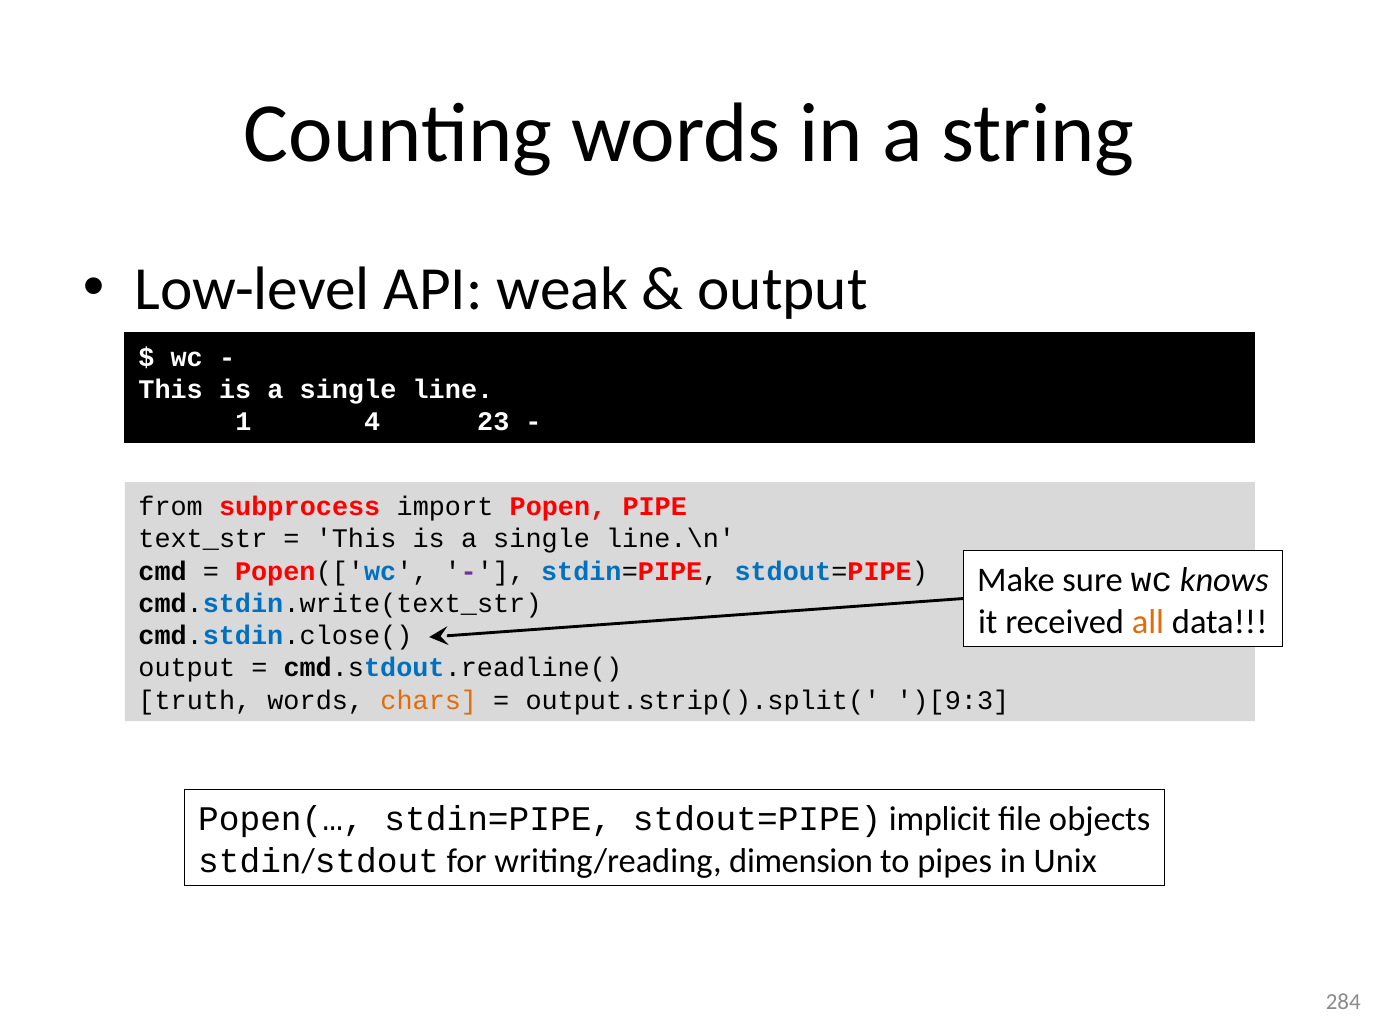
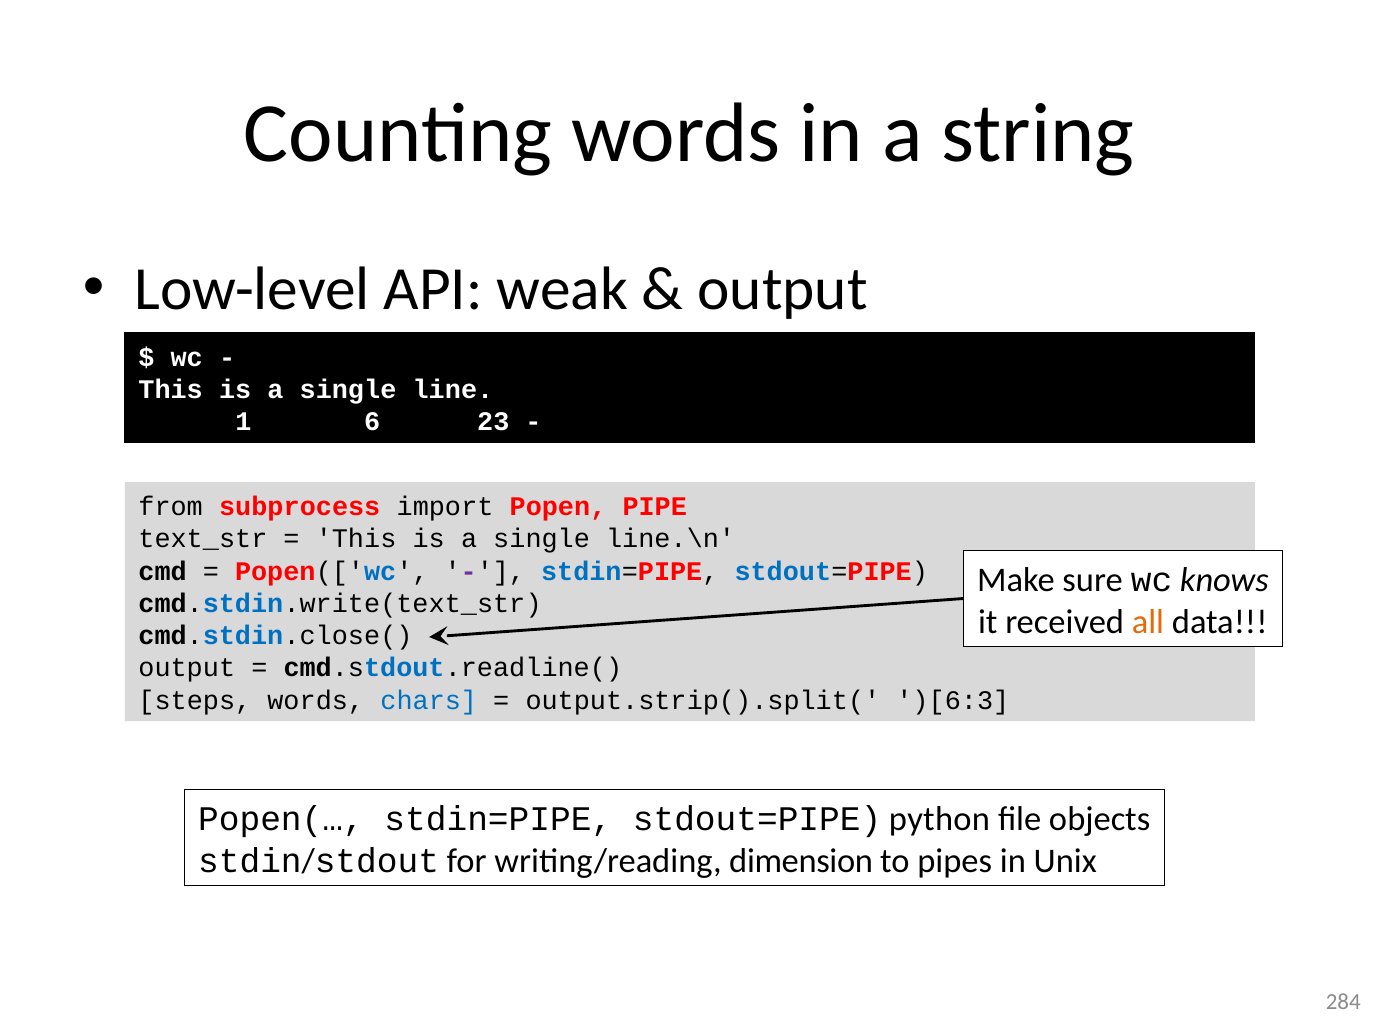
4: 4 -> 6
truth: truth -> steps
chars colour: orange -> blue
)[9:3: )[9:3 -> )[6:3
implicit: implicit -> python
